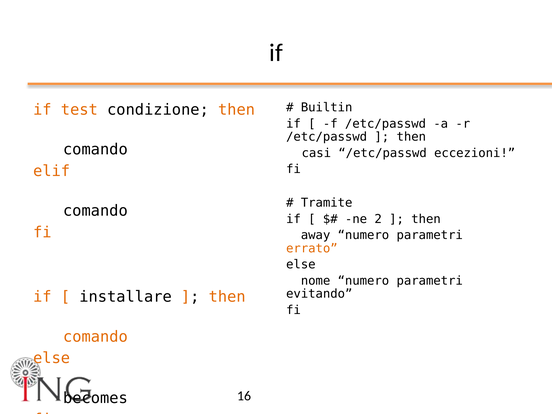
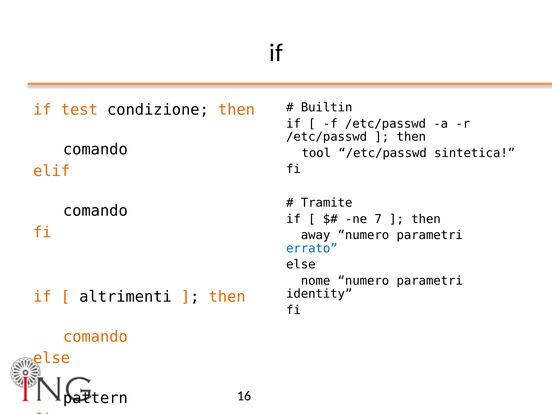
casi: casi -> tool
eccezioni: eccezioni -> sintetica
2: 2 -> 7
errato colour: orange -> blue
evitando: evitando -> identity
installare: installare -> altrimenti
becomes: becomes -> pattern
